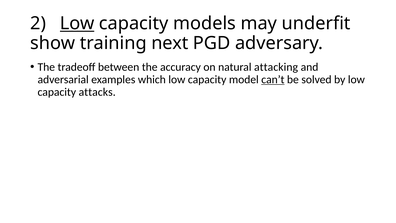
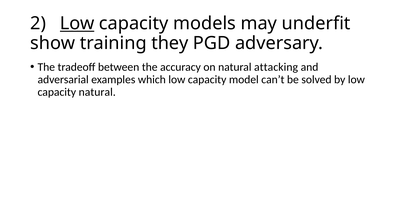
next: next -> they
can’t underline: present -> none
capacity attacks: attacks -> natural
